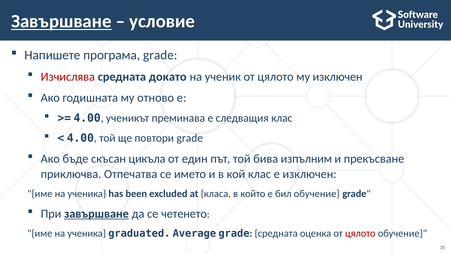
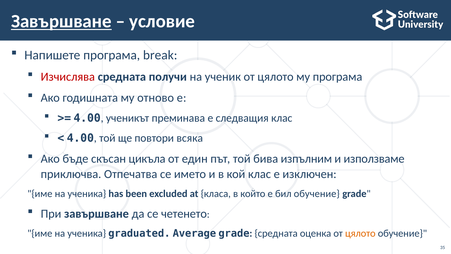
програма grade: grade -> break
докато: докато -> получи
му изключен: изключен -> програма
повтори grade: grade -> всяка
прекъсване: прекъсване -> използваме
завършване at (97, 214) underline: present -> none
цялото at (360, 233) colour: red -> orange
